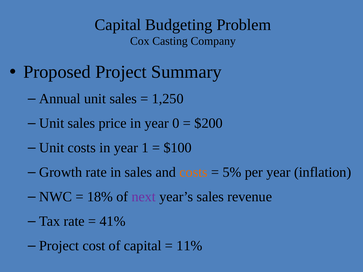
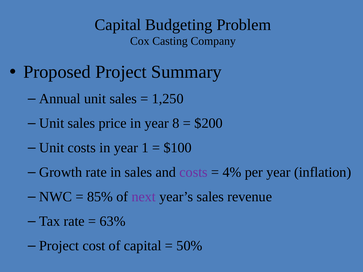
0: 0 -> 8
costs at (194, 172) colour: orange -> purple
5%: 5% -> 4%
18%: 18% -> 85%
41%: 41% -> 63%
11%: 11% -> 50%
